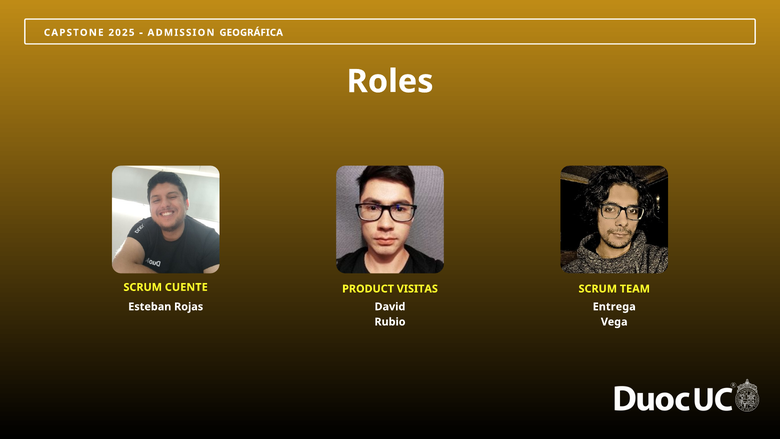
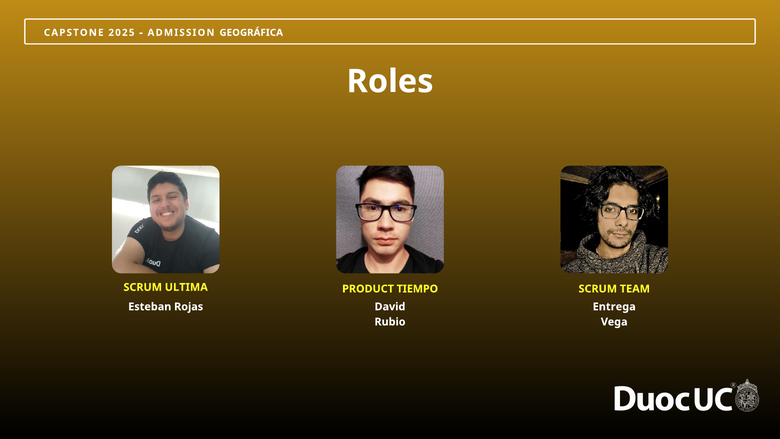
CUENTE: CUENTE -> ULTIMA
VISITAS: VISITAS -> TIEMPO
